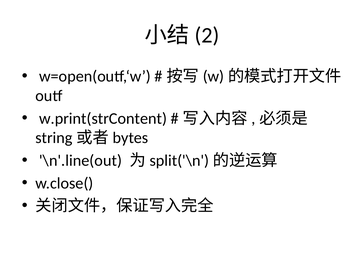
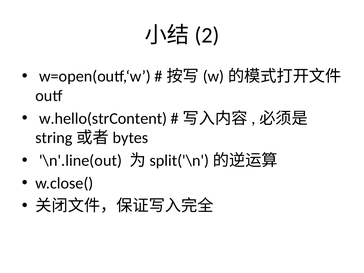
w.print(strContent: w.print(strContent -> w.hello(strContent
